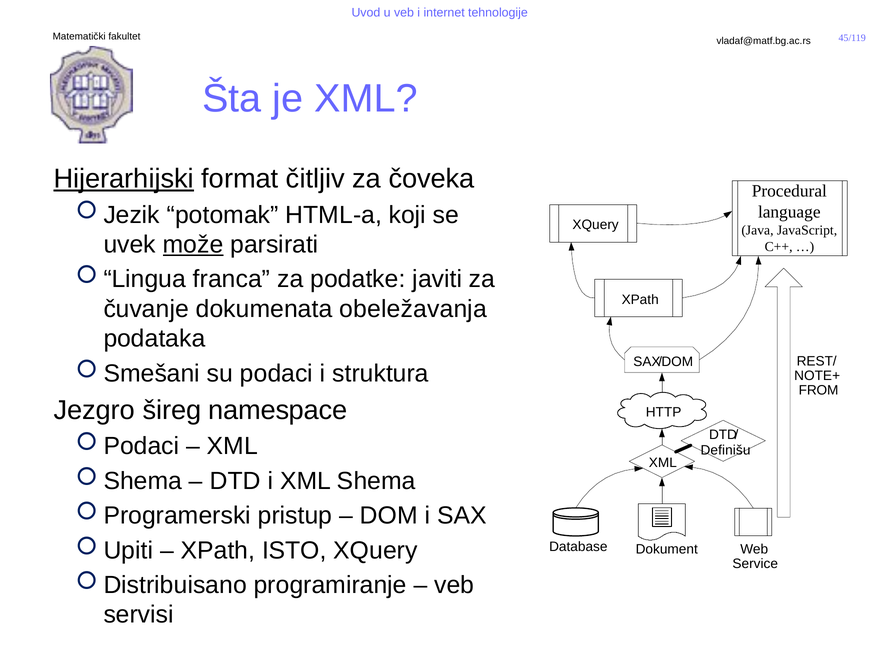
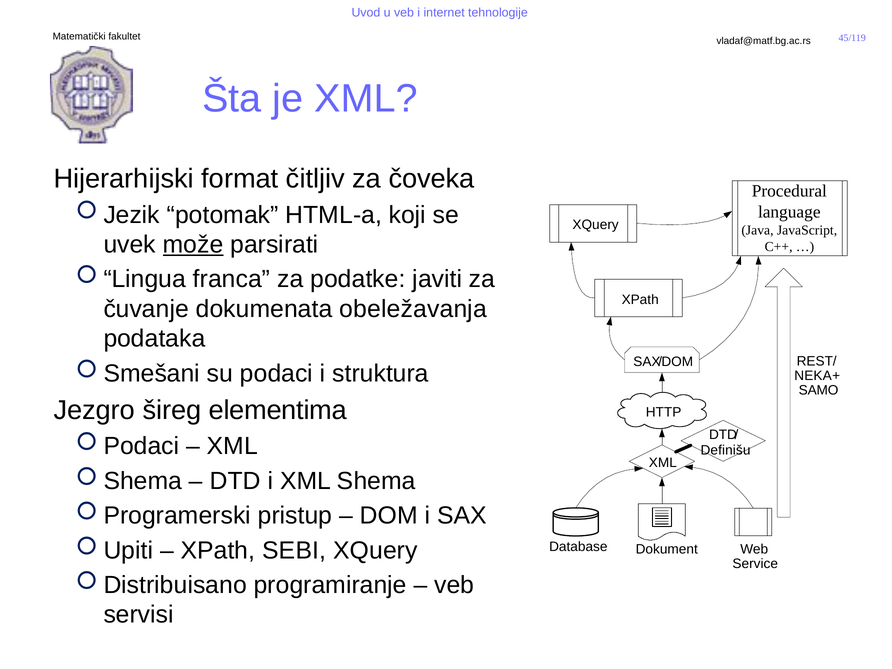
Hijerarhijski underline: present -> none
NOTE: NOTE -> NEKA
FROM: FROM -> SAMO
namespace: namespace -> elementima
ISTO: ISTO -> SEBI
